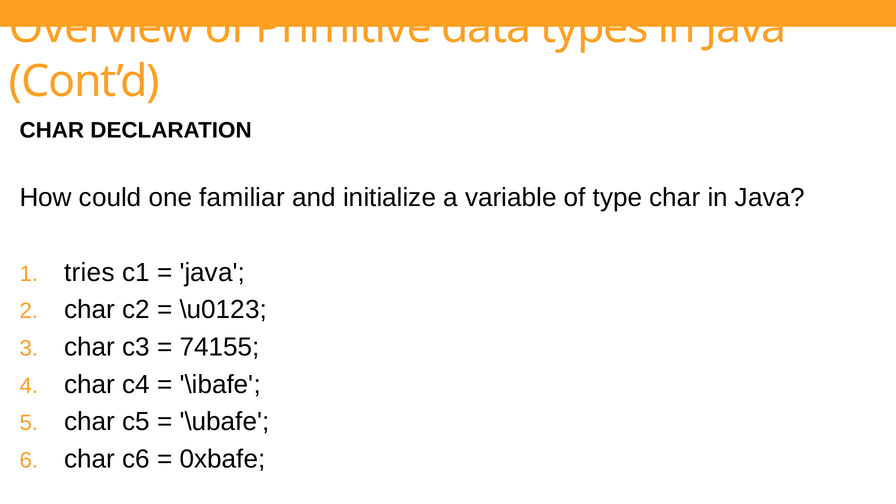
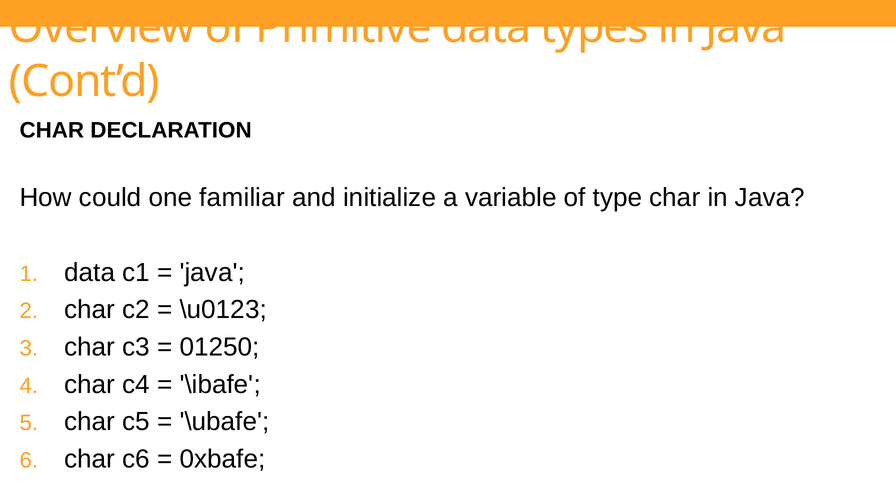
tries at (90, 272): tries -> data
74155: 74155 -> 01250
